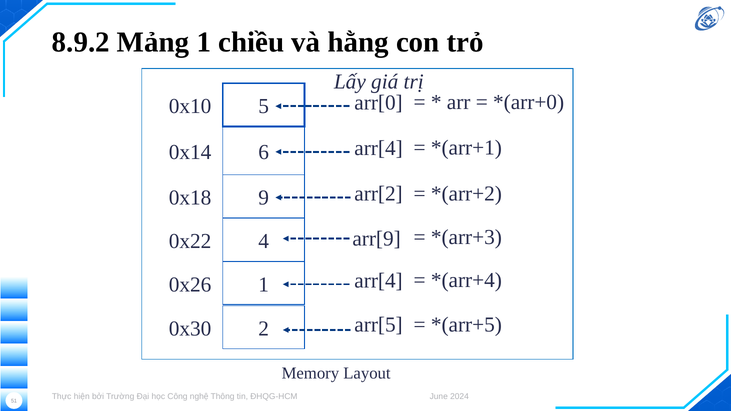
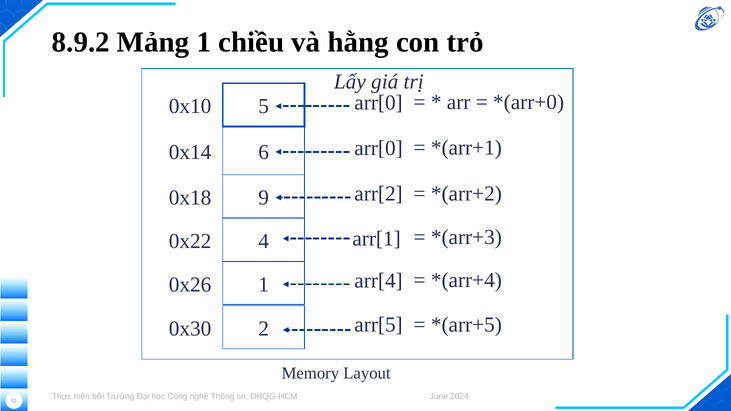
arr[4 at (379, 148): arr[4 -> arr[0
arr[9: arr[9 -> arr[1
